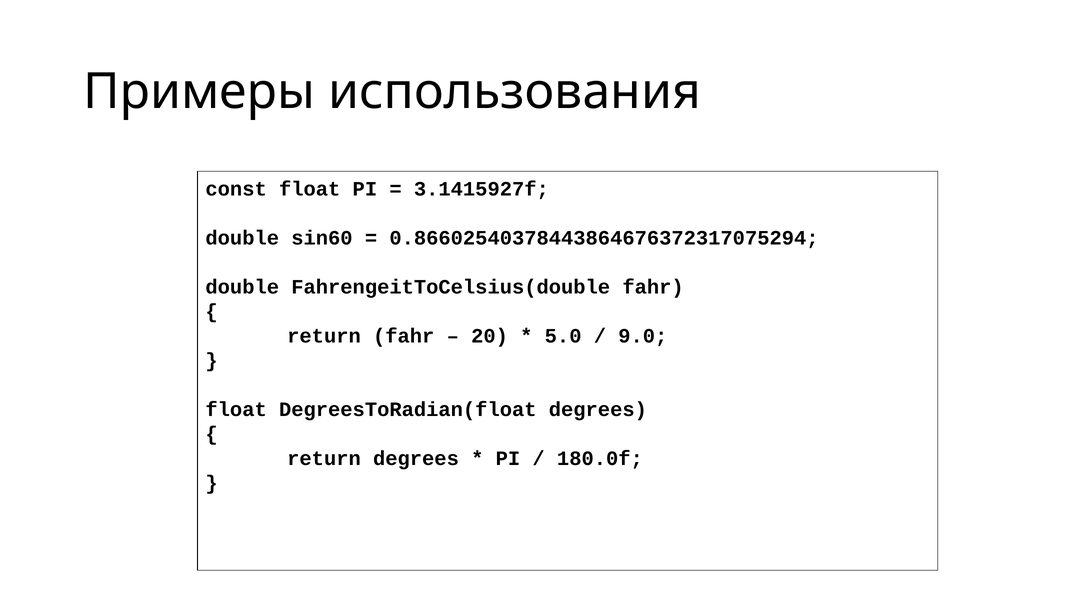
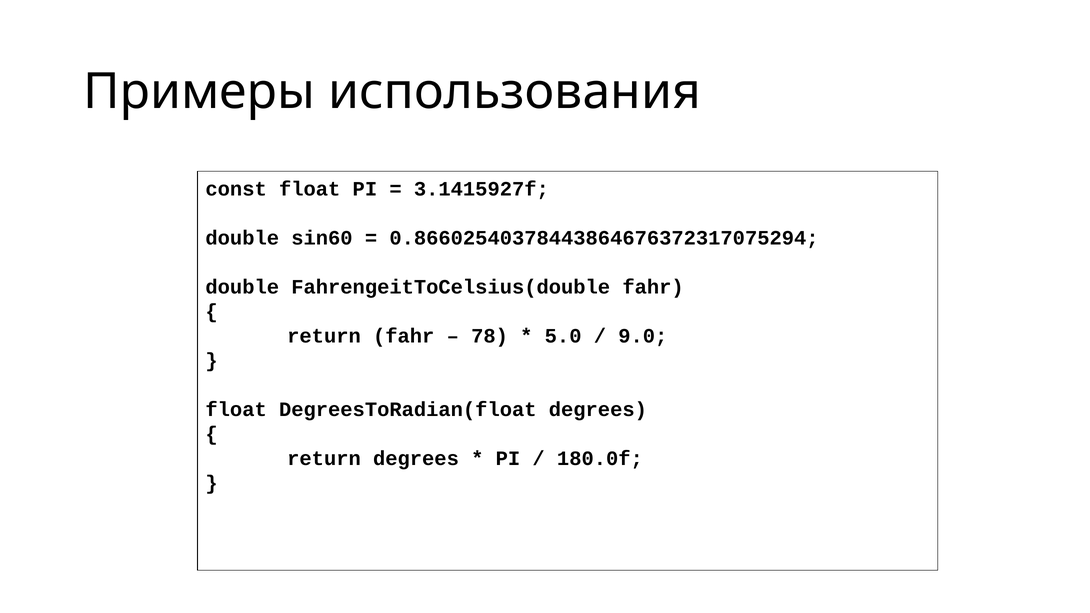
20: 20 -> 78
